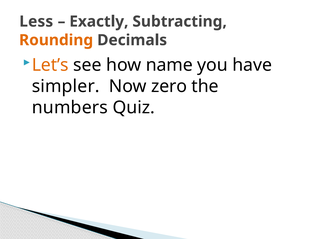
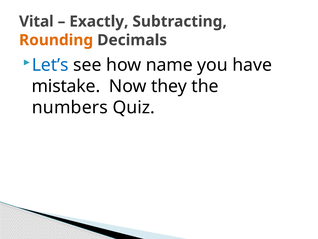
Less: Less -> Vital
Let’s colour: orange -> blue
simpler: simpler -> mistake
zero: zero -> they
